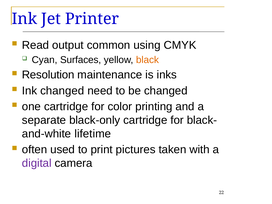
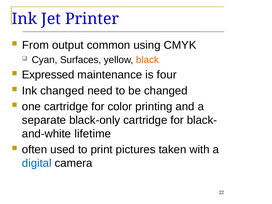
Read: Read -> From
Resolution: Resolution -> Expressed
inks: inks -> four
digital colour: purple -> blue
